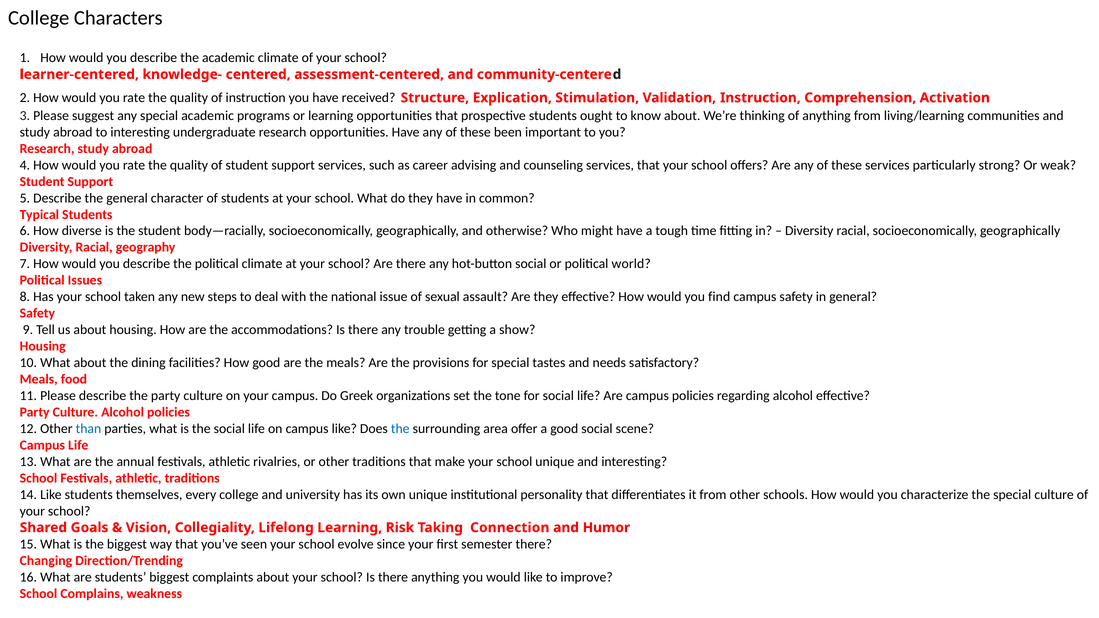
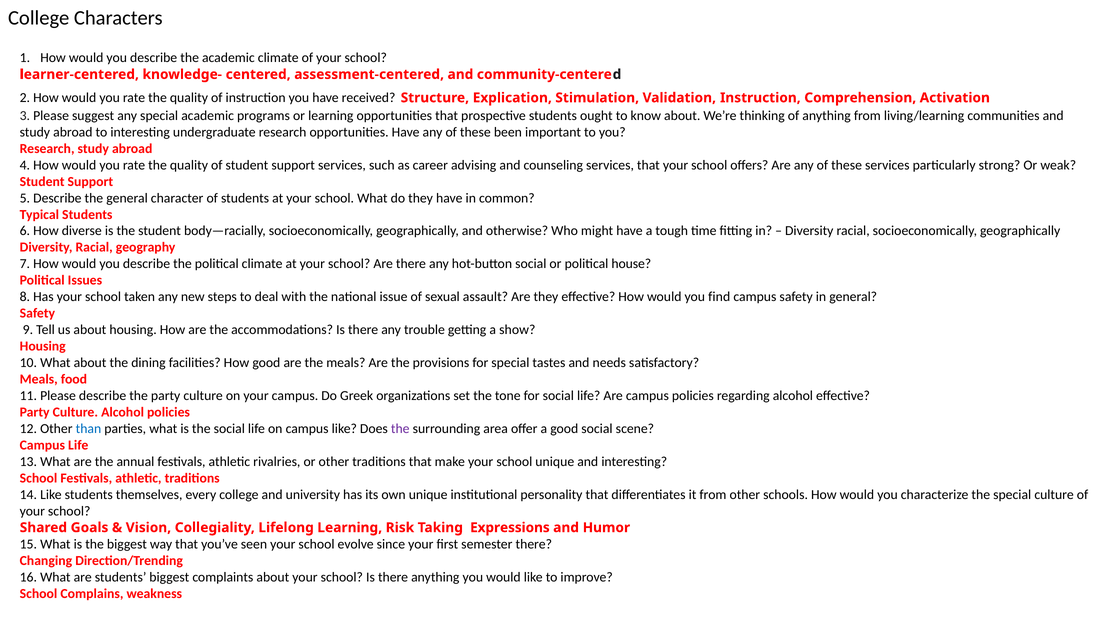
world: world -> house
the at (400, 429) colour: blue -> purple
Connection: Connection -> Expressions
